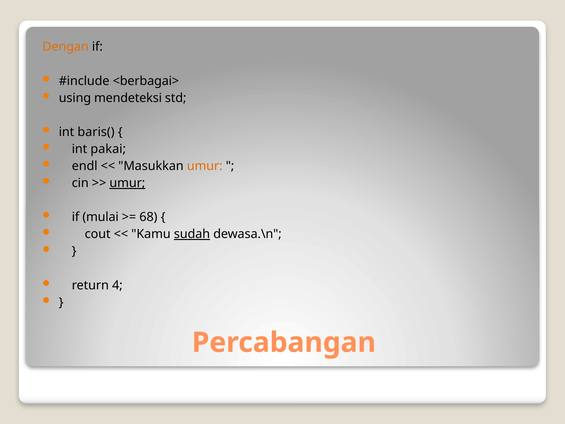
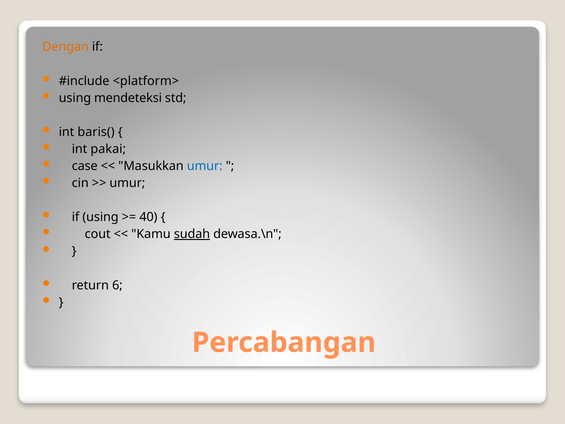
<berbagai>: <berbagai> -> <platform>
endl: endl -> case
umur at (205, 166) colour: orange -> blue
umur at (127, 183) underline: present -> none
if mulai: mulai -> using
68: 68 -> 40
4: 4 -> 6
